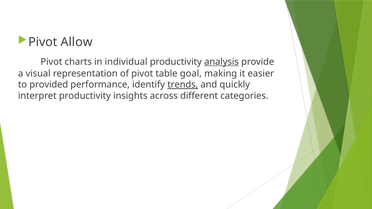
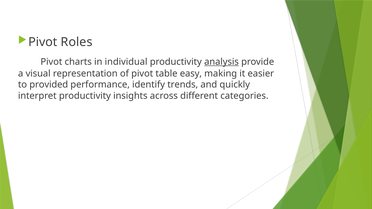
Allow: Allow -> Roles
goal: goal -> easy
trends underline: present -> none
